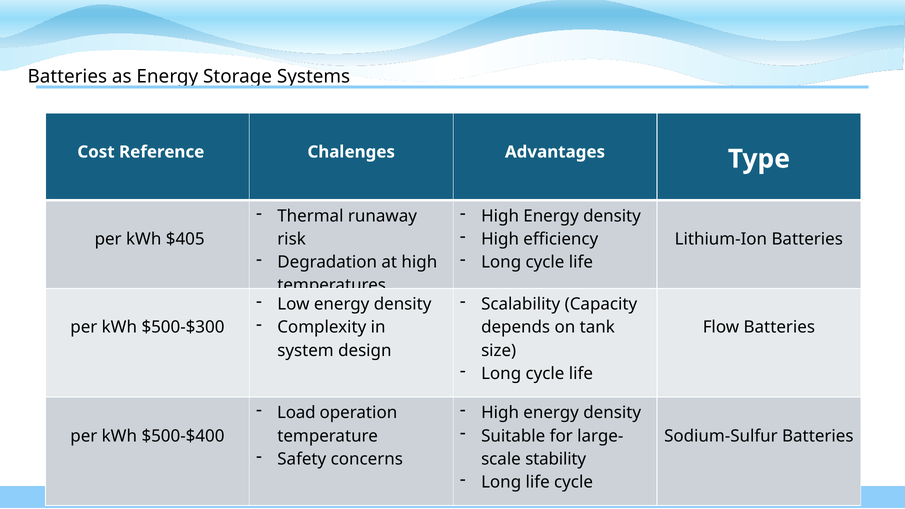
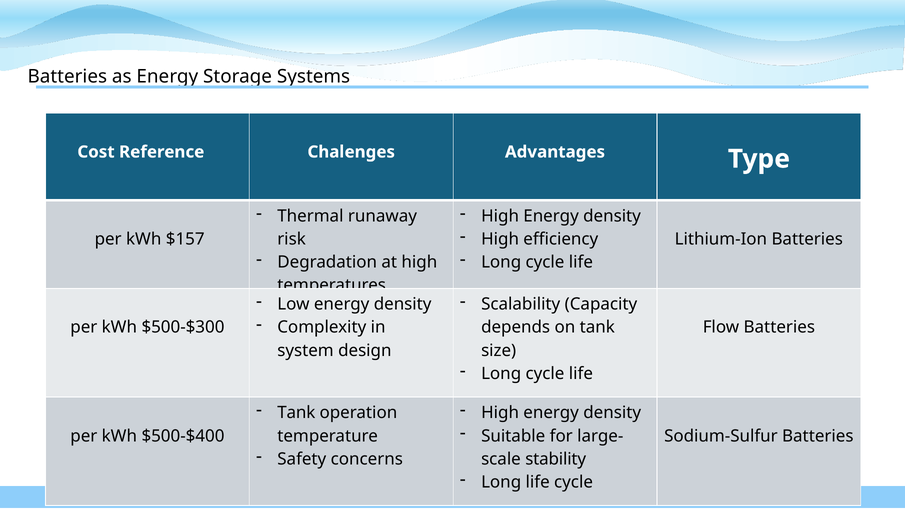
$405: $405 -> $157
Load at (296, 413): Load -> Tank
